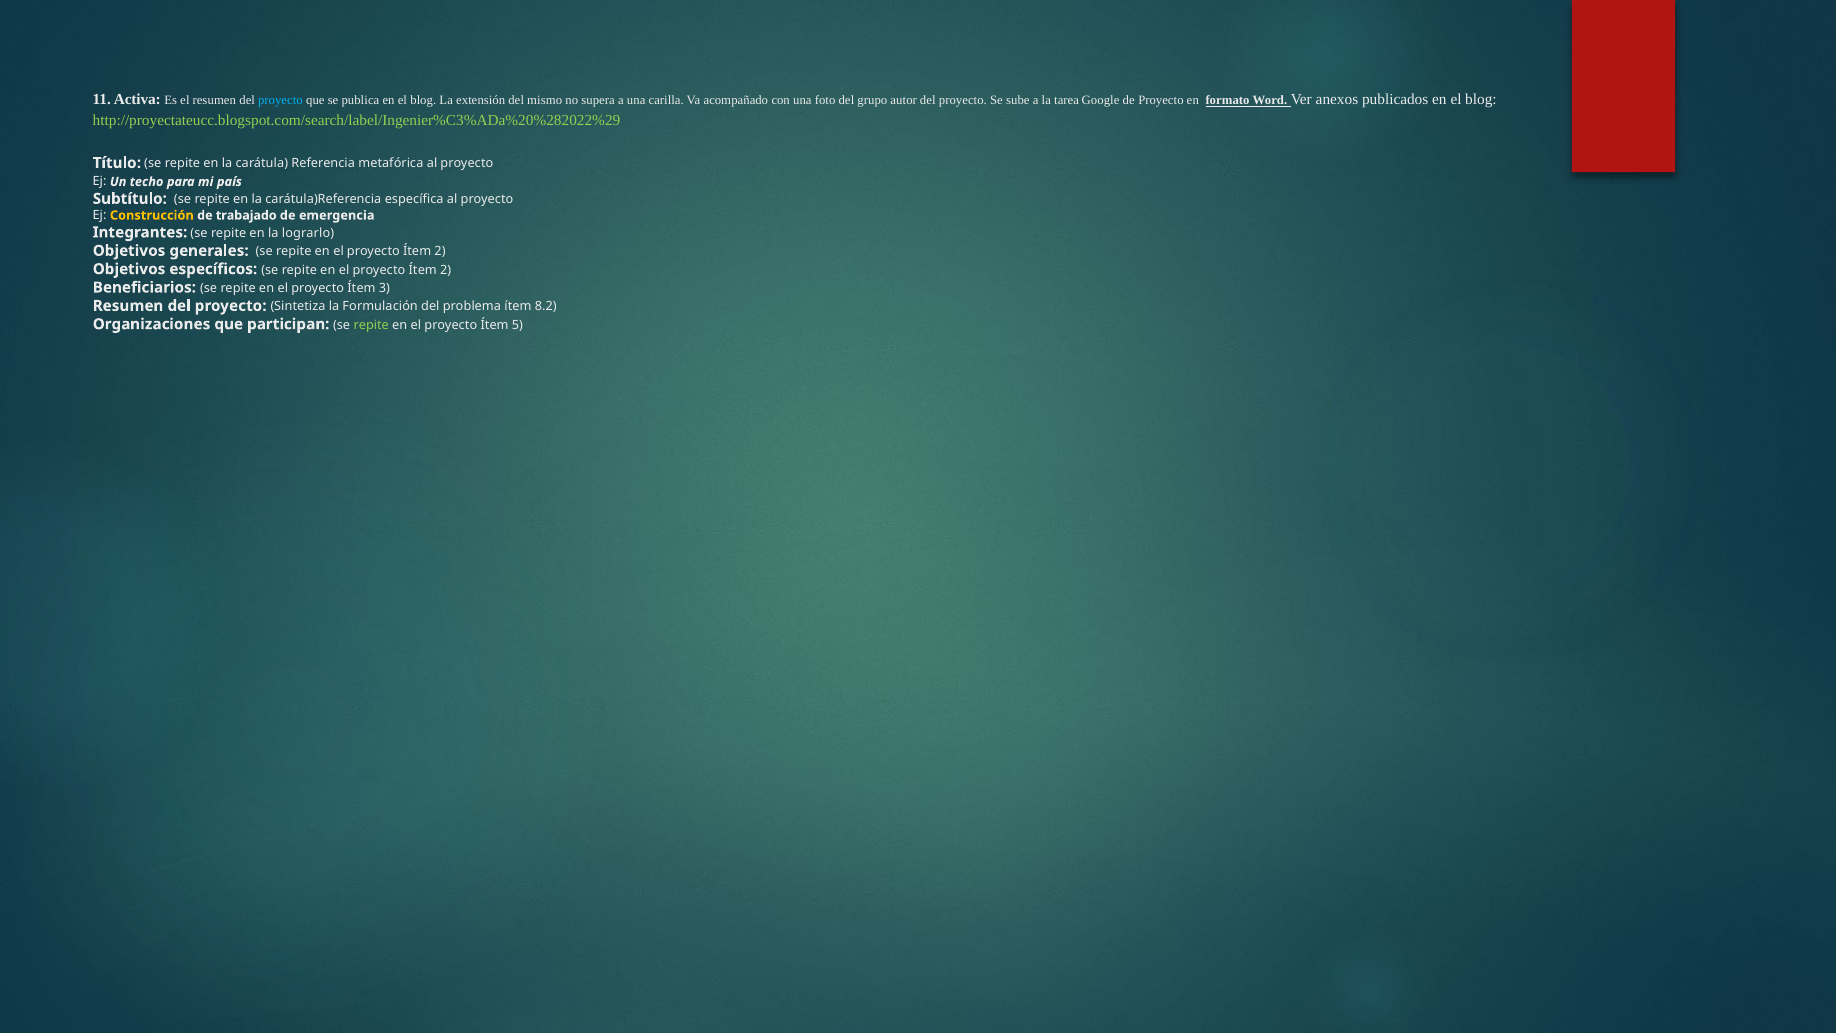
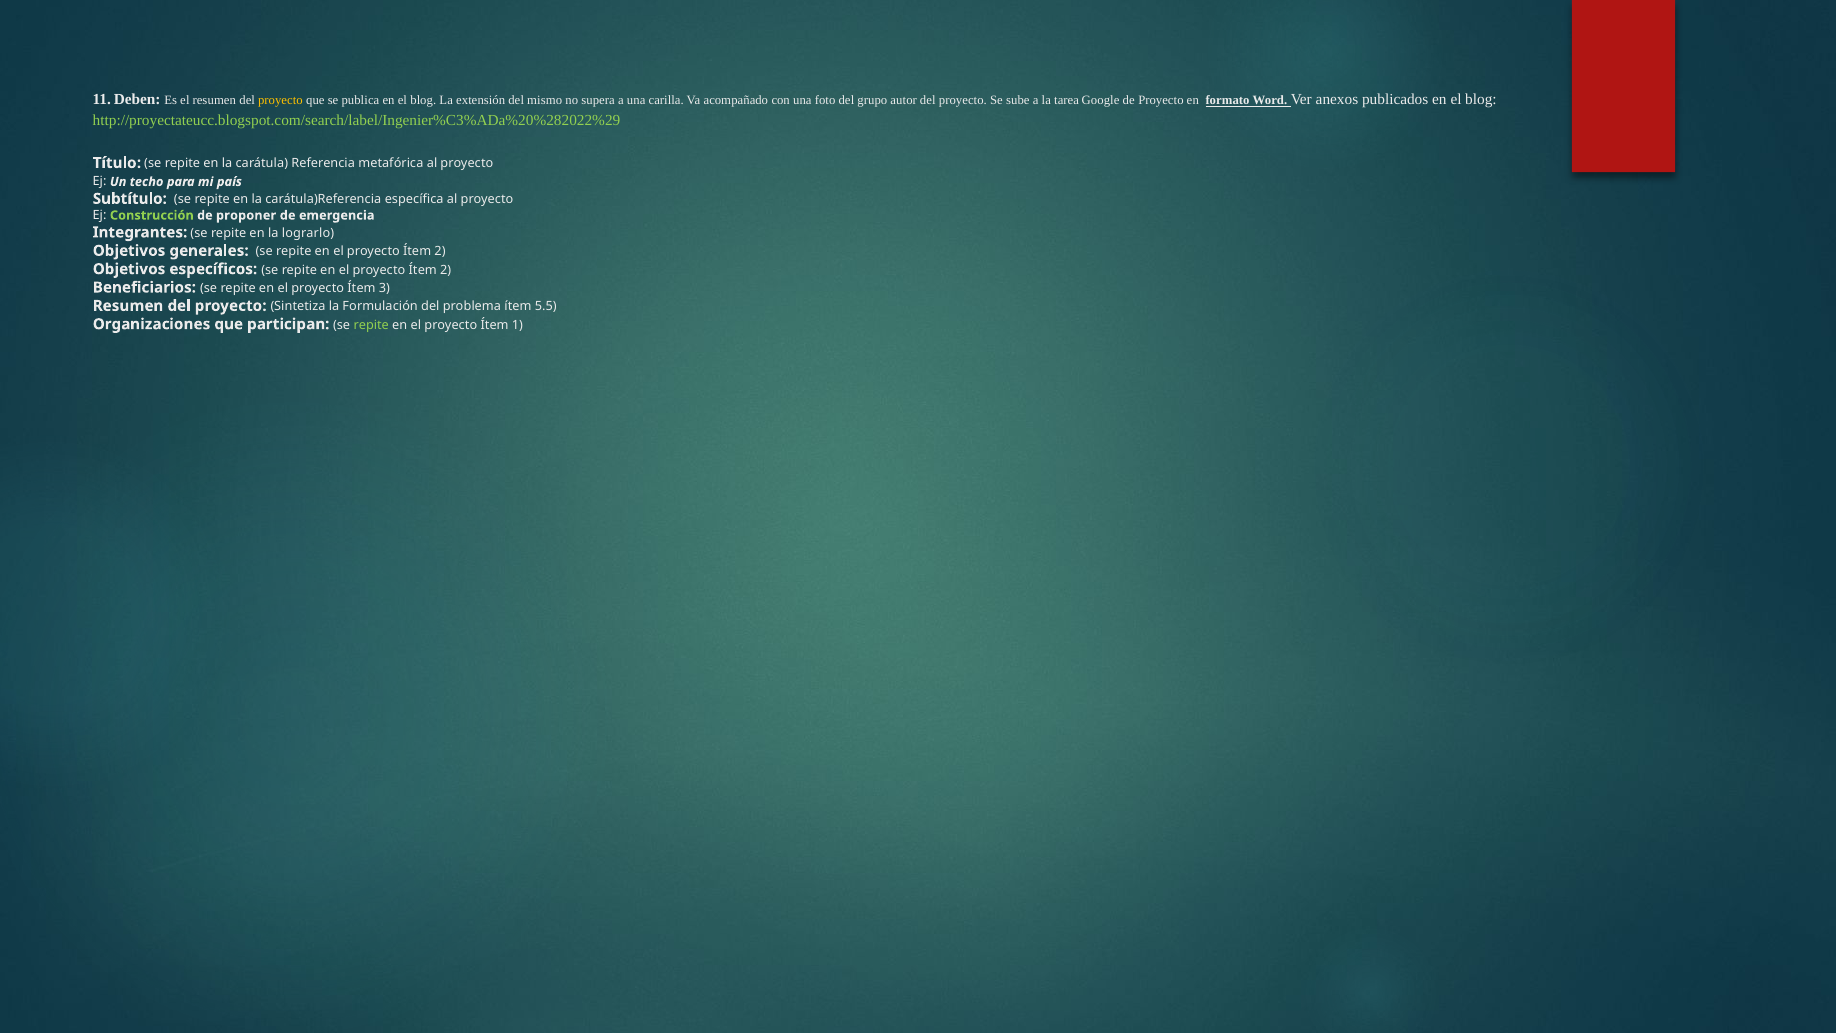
Activa: Activa -> Deben
proyecto at (280, 100) colour: light blue -> yellow
Construcción colour: yellow -> light green
trabajado: trabajado -> proponer
8.2: 8.2 -> 5.5
5: 5 -> 1
